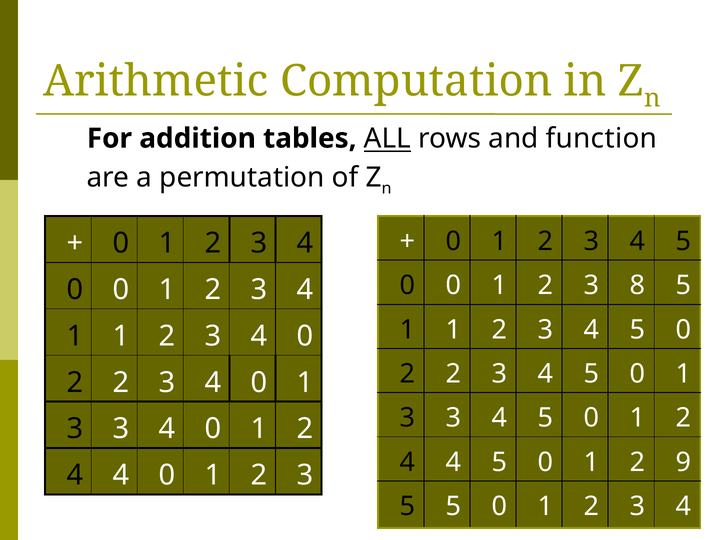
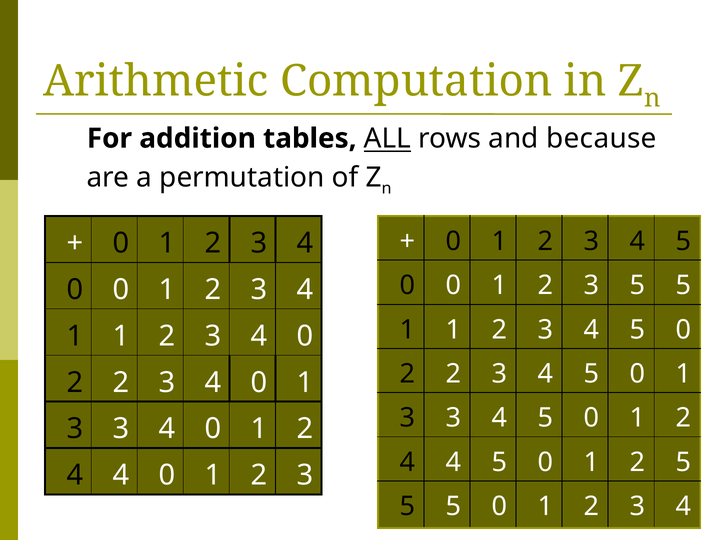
function: function -> because
3 8: 8 -> 5
2 9: 9 -> 5
